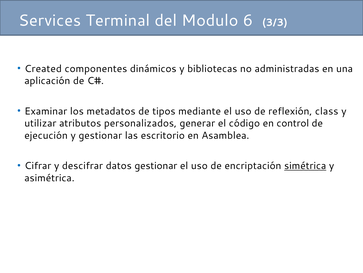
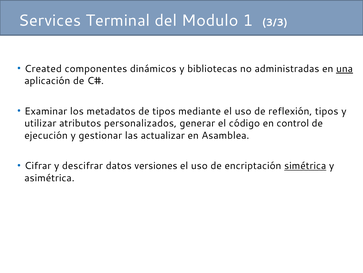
6: 6 -> 1
una underline: none -> present
reflexión class: class -> tipos
escritorio: escritorio -> actualizar
datos gestionar: gestionar -> versiones
